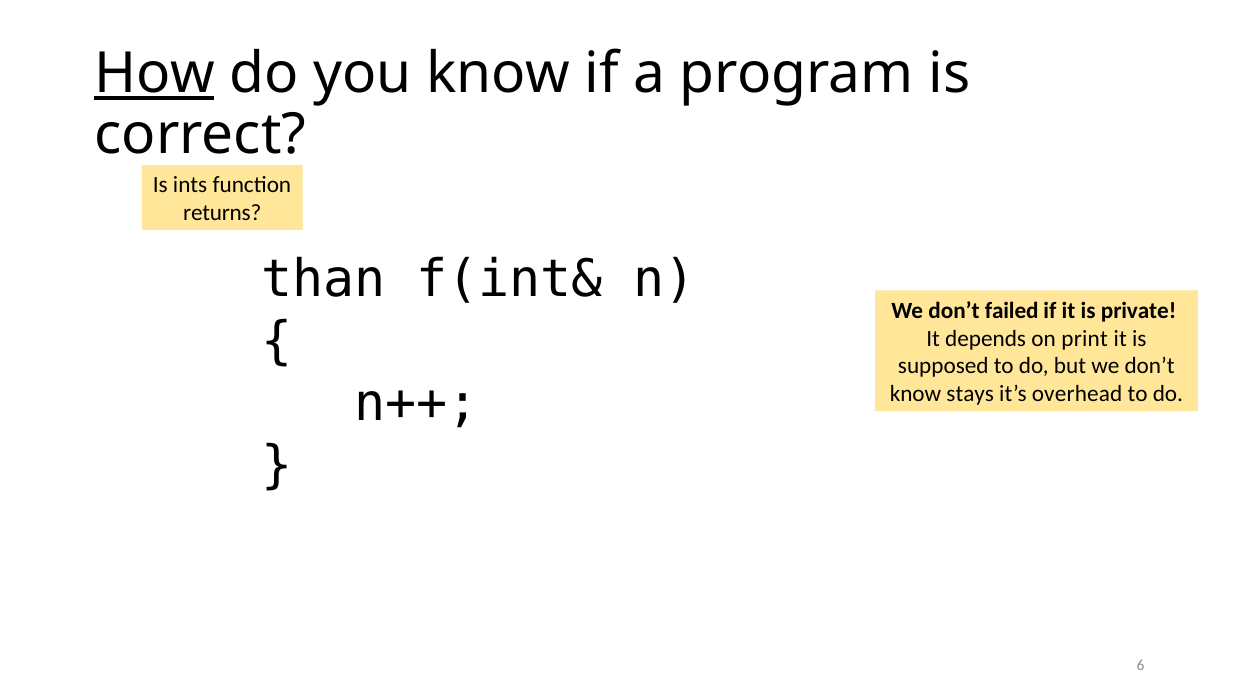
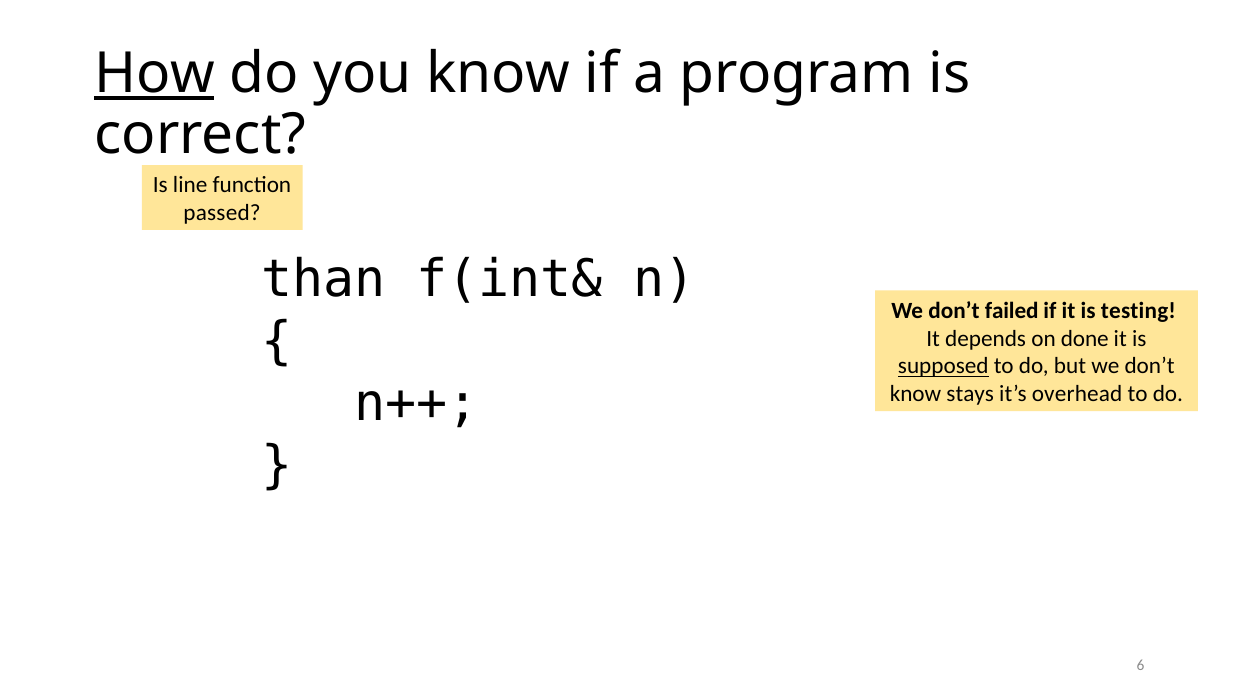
ints: ints -> line
returns: returns -> passed
private: private -> testing
print: print -> done
supposed underline: none -> present
